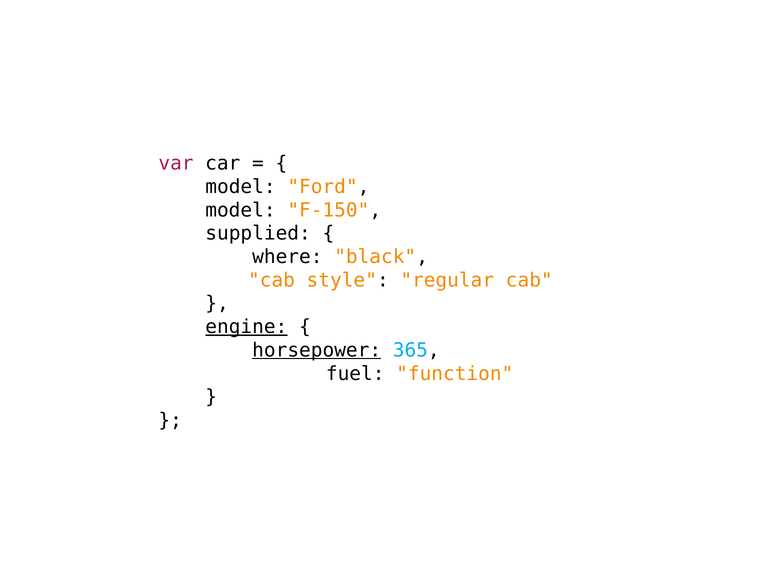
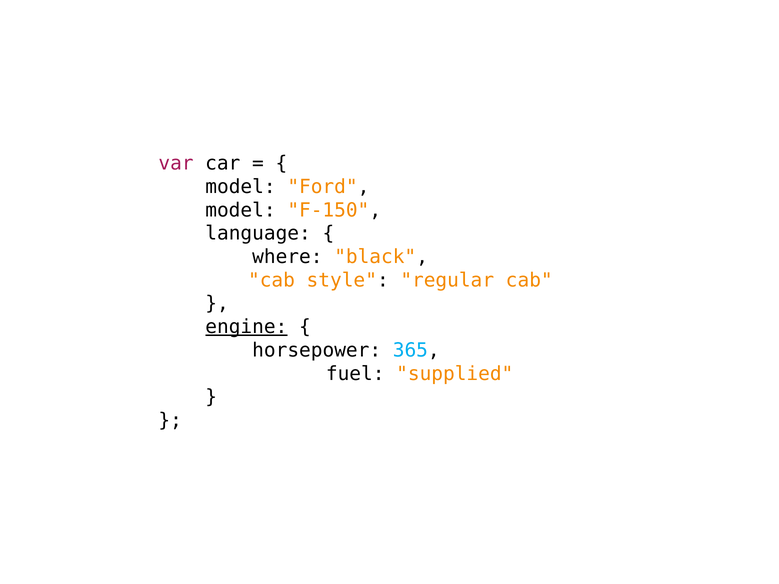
supplied: supplied -> language
horsepower underline: present -> none
function: function -> supplied
